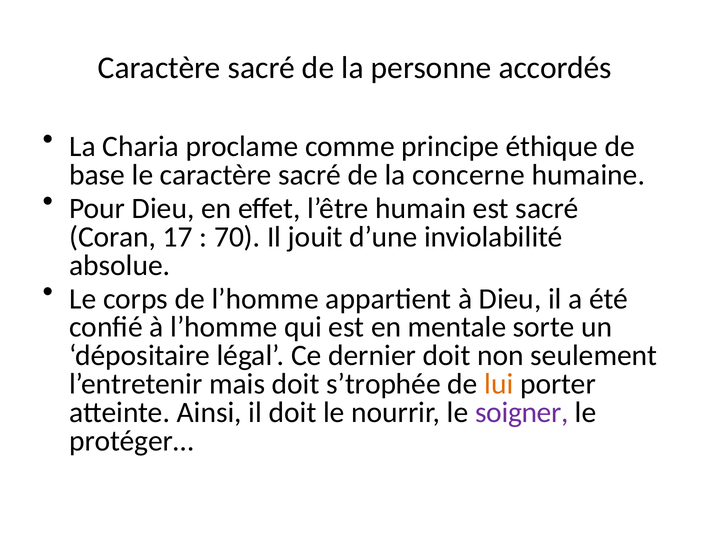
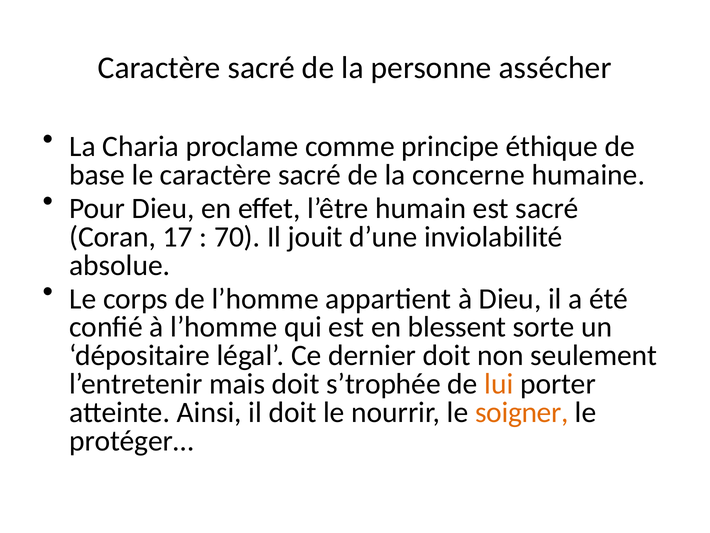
accordés: accordés -> assécher
mentale: mentale -> blessent
soigner colour: purple -> orange
